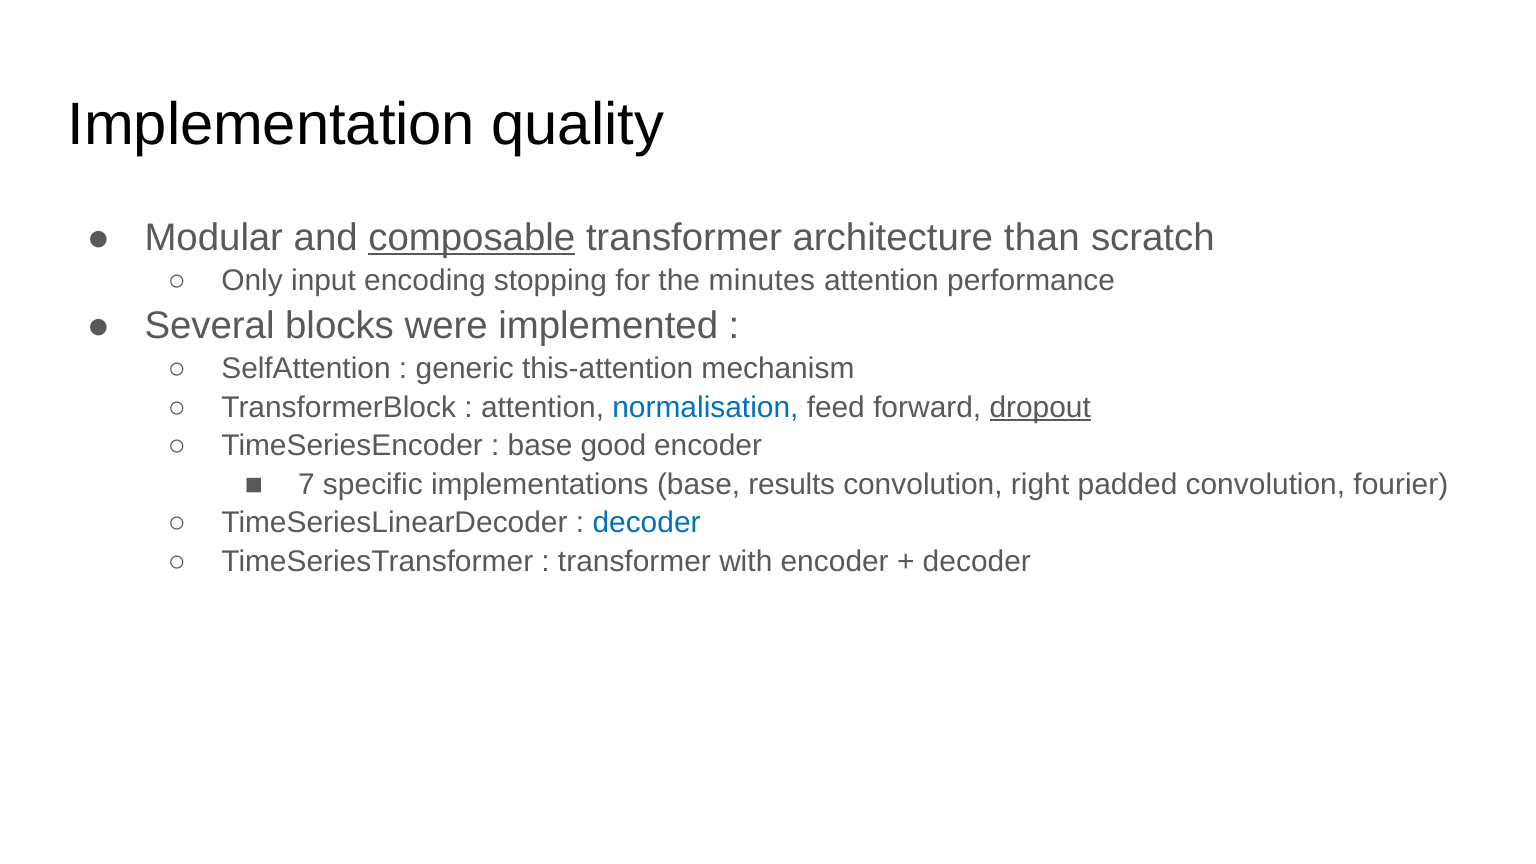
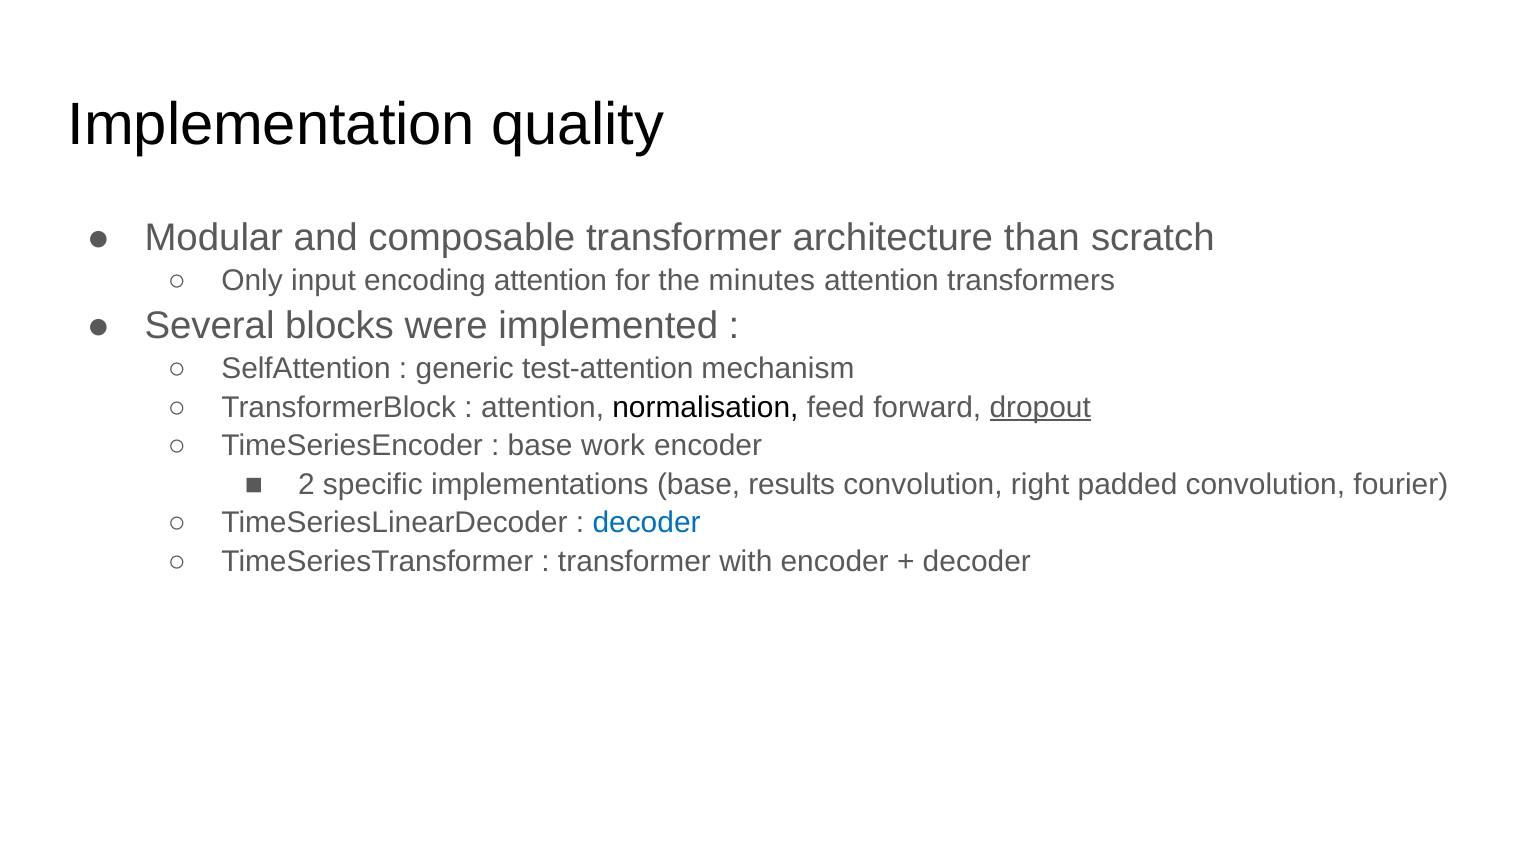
composable underline: present -> none
encoding stopping: stopping -> attention
performance: performance -> transformers
this-attention: this-attention -> test-attention
normalisation colour: blue -> black
good: good -> work
7: 7 -> 2
